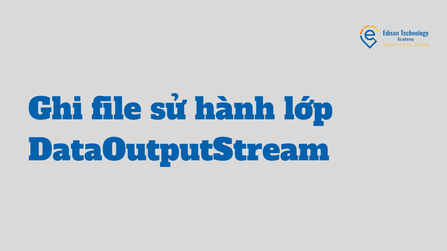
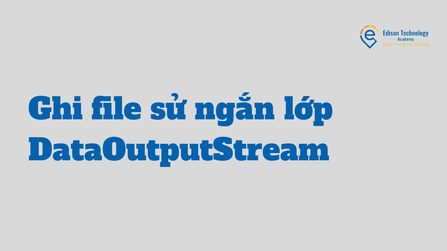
hành: hành -> ngắn
